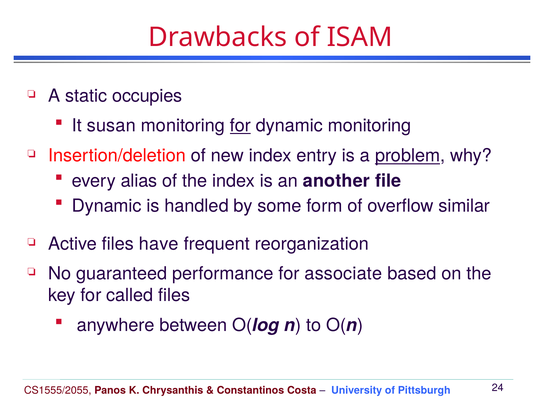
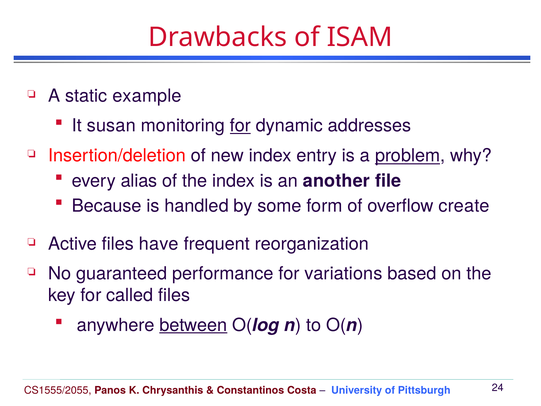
occupies: occupies -> example
dynamic monitoring: monitoring -> addresses
Dynamic at (107, 206): Dynamic -> Because
similar: similar -> create
associate: associate -> variations
between underline: none -> present
